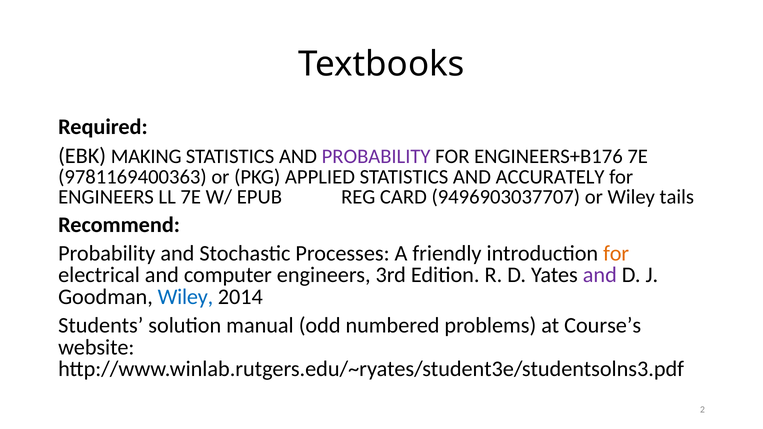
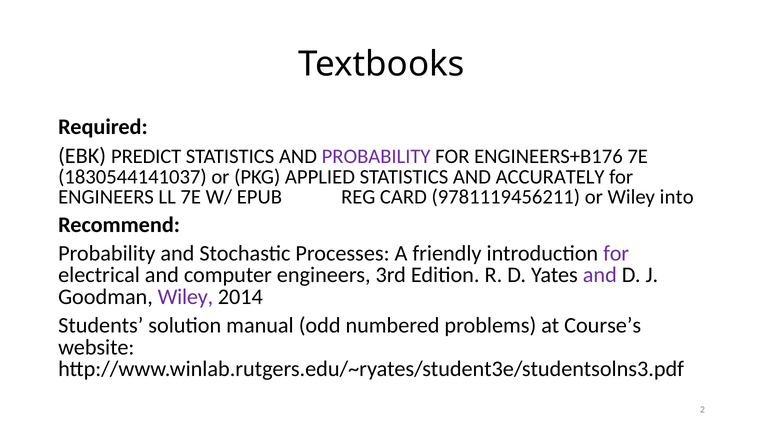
MAKING: MAKING -> PREDICT
9781169400363: 9781169400363 -> 1830544141037
9496903037707: 9496903037707 -> 9781119456211
tails: tails -> into
for at (616, 254) colour: orange -> purple
Wiley at (185, 297) colour: blue -> purple
